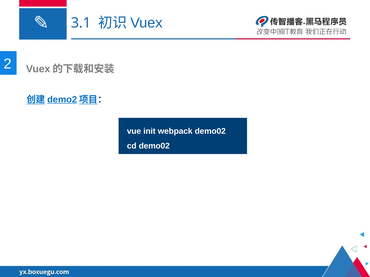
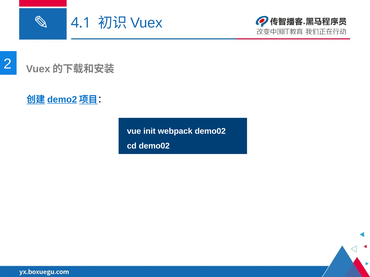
3.1: 3.1 -> 4.1
